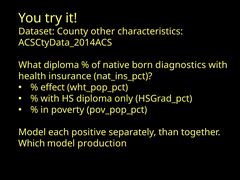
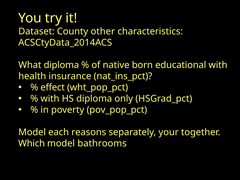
diagnostics: diagnostics -> educational
positive: positive -> reasons
than: than -> your
production: production -> bathrooms
